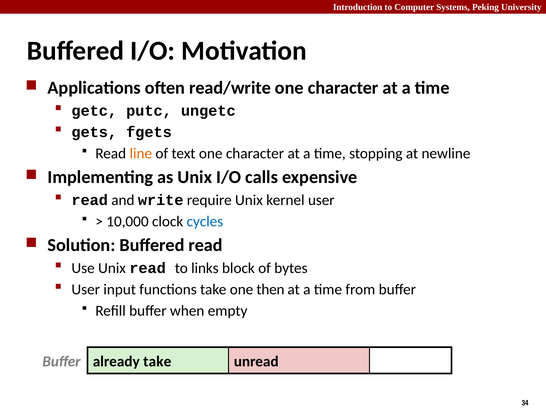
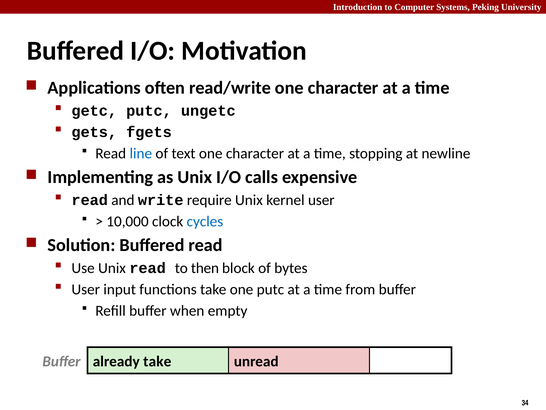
line colour: orange -> blue
links: links -> then
one then: then -> putc
